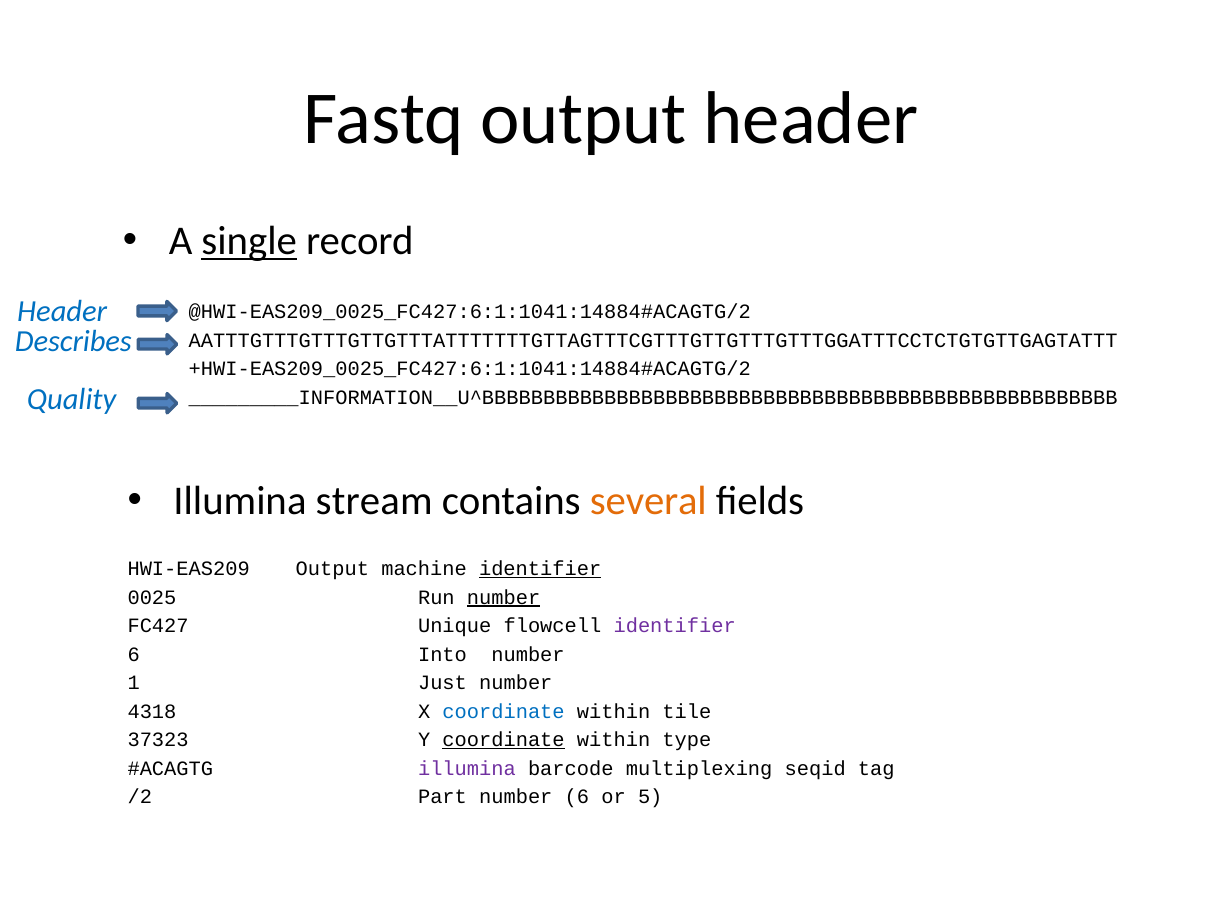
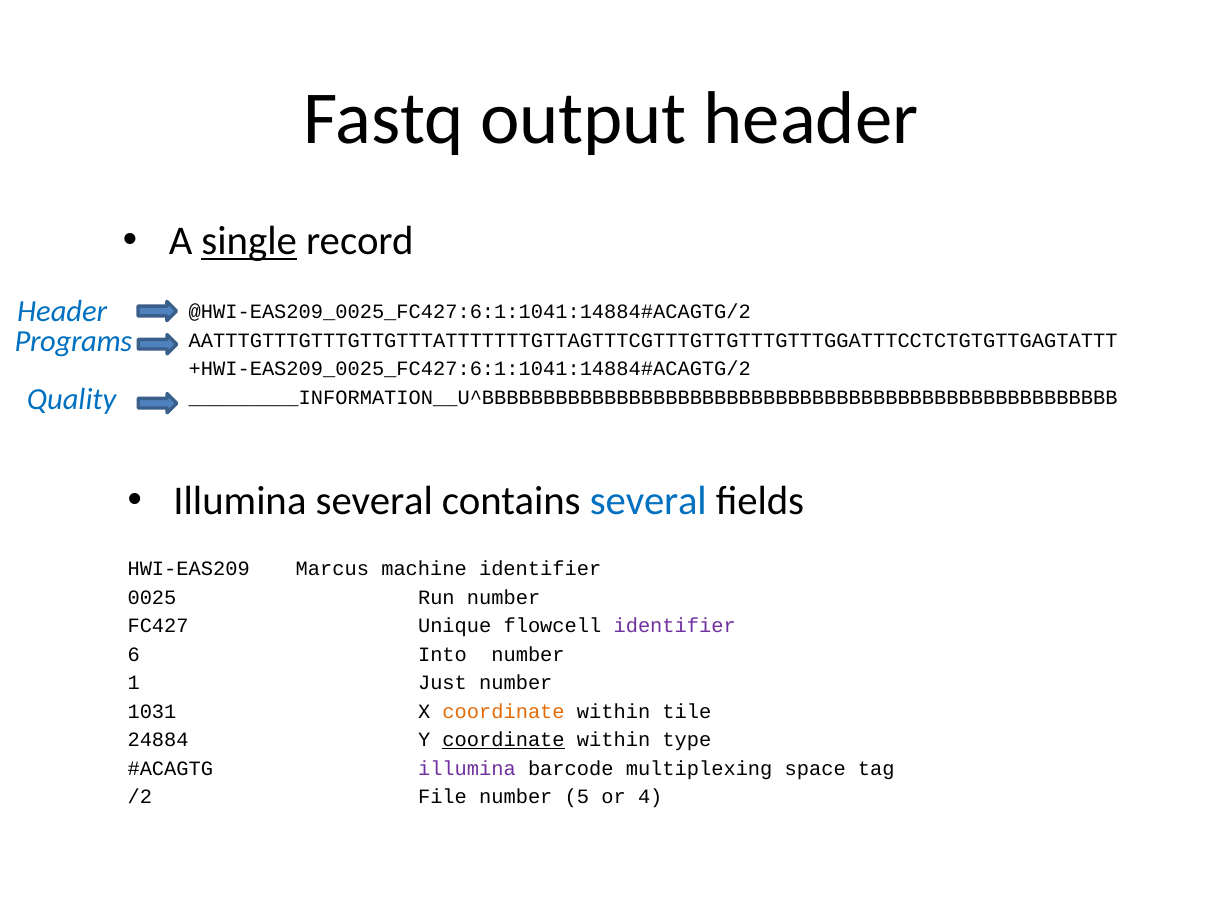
Describes: Describes -> Programs
Illumina stream: stream -> several
several at (648, 501) colour: orange -> blue
HWI-EAS209 Output: Output -> Marcus
identifier at (540, 569) underline: present -> none
number at (504, 598) underline: present -> none
4318: 4318 -> 1031
coordinate at (504, 712) colour: blue -> orange
37323: 37323 -> 24884
seqid: seqid -> space
Part: Part -> File
number 6: 6 -> 5
5: 5 -> 4
